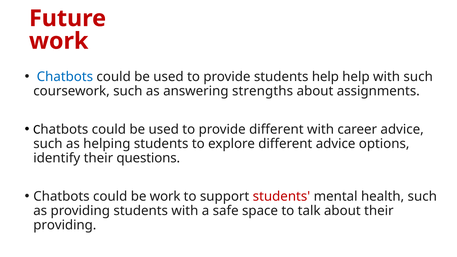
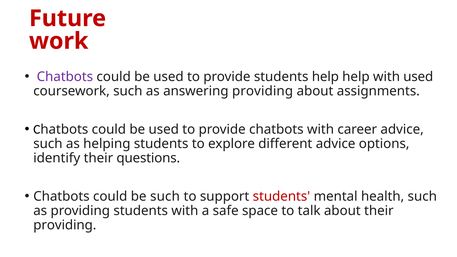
Chatbots at (65, 77) colour: blue -> purple
with such: such -> used
answering strengths: strengths -> providing
provide different: different -> chatbots
be work: work -> such
